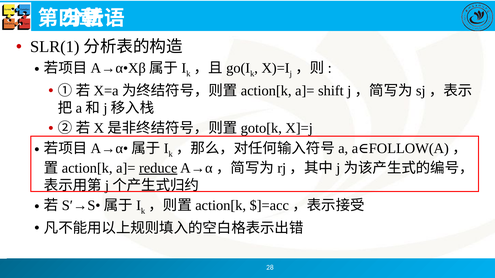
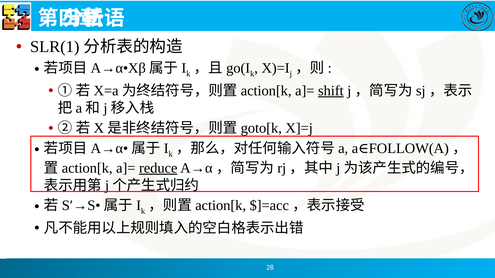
shift underline: none -> present
